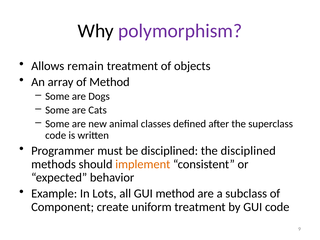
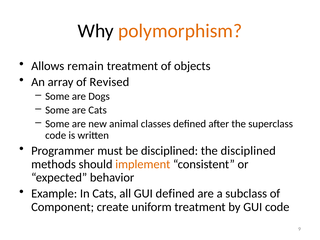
polymorphism colour: purple -> orange
of Method: Method -> Revised
In Lots: Lots -> Cats
GUI method: method -> defined
